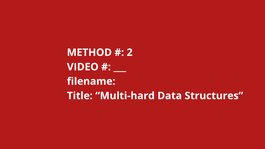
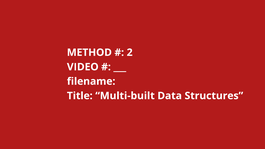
Multi-hard: Multi-hard -> Multi-built
